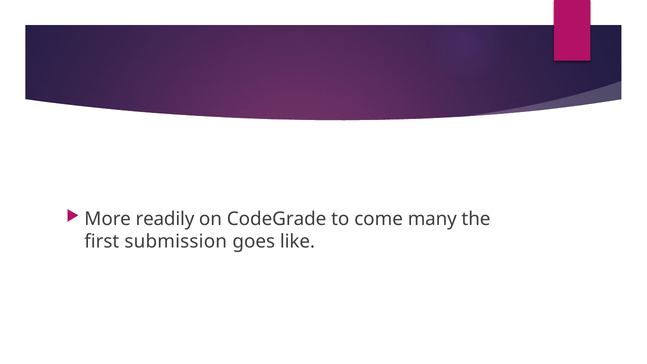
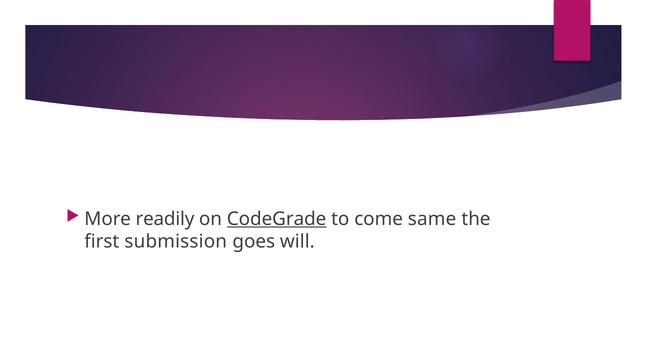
CodeGrade underline: none -> present
many: many -> same
like: like -> will
